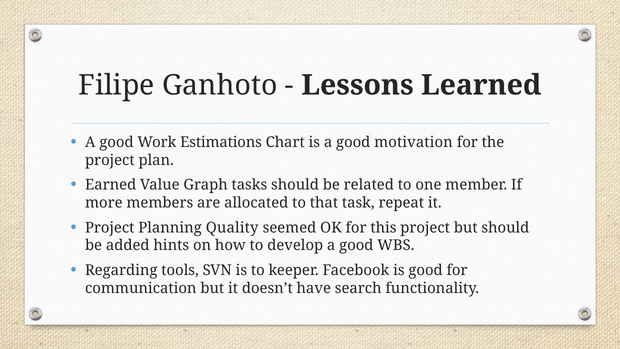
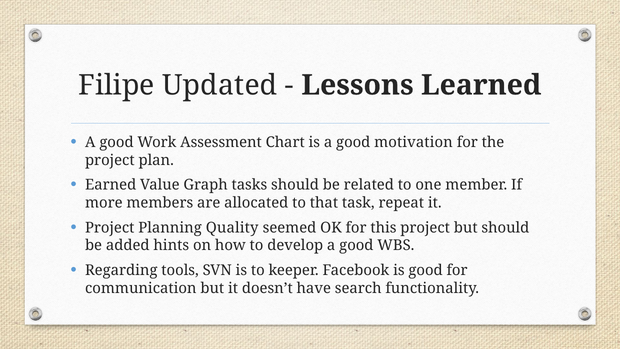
Ganhoto: Ganhoto -> Updated
Estimations: Estimations -> Assessment
